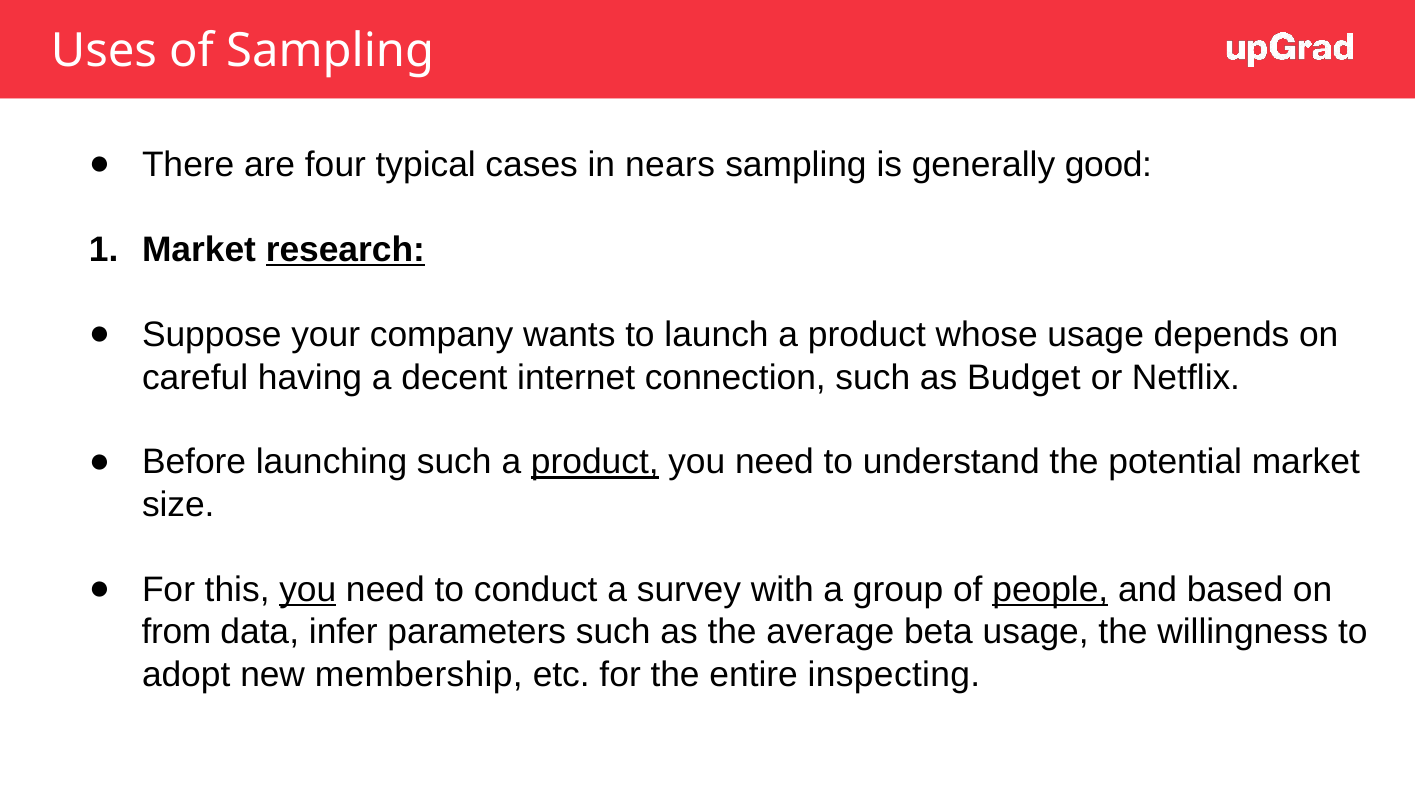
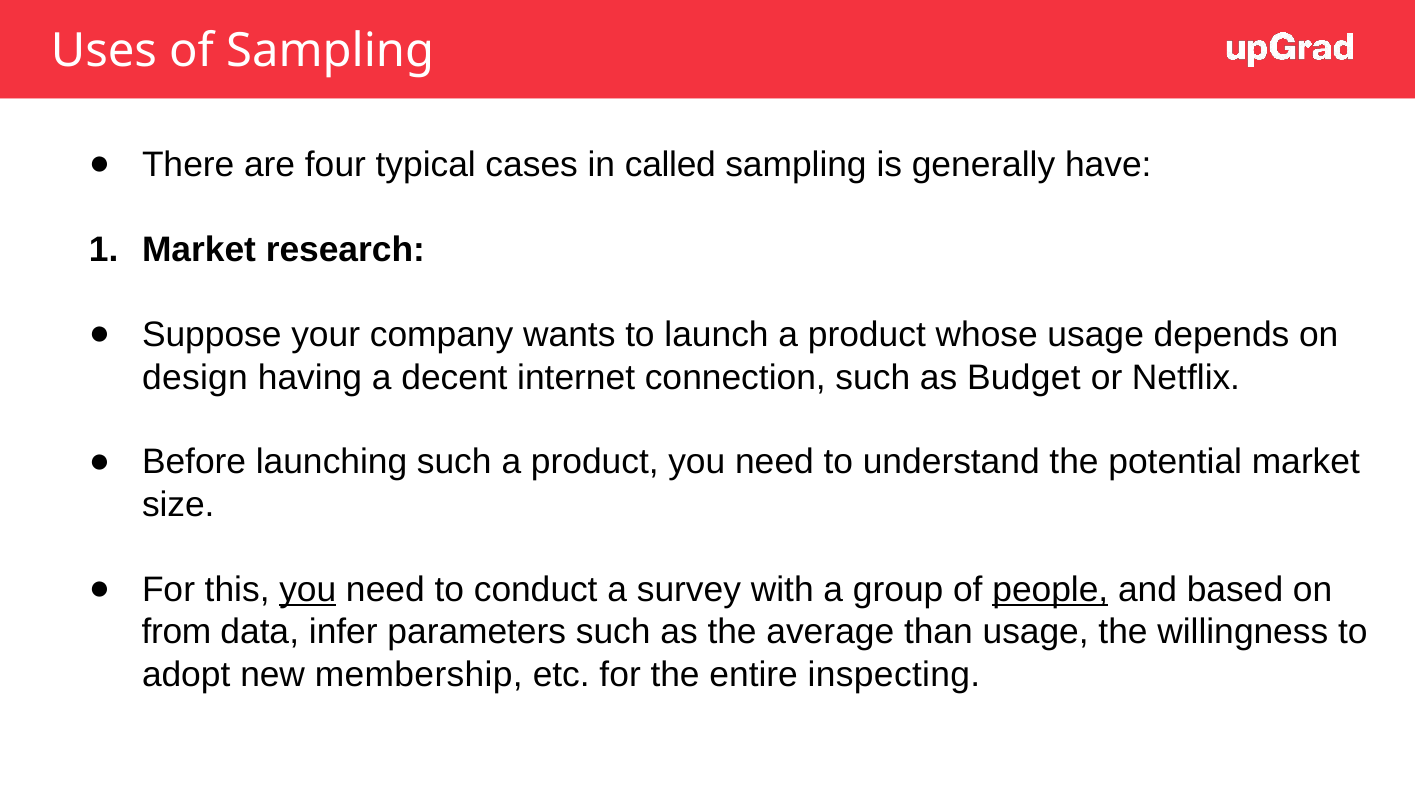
nears: nears -> called
good: good -> have
research underline: present -> none
careful: careful -> design
product at (595, 462) underline: present -> none
beta: beta -> than
